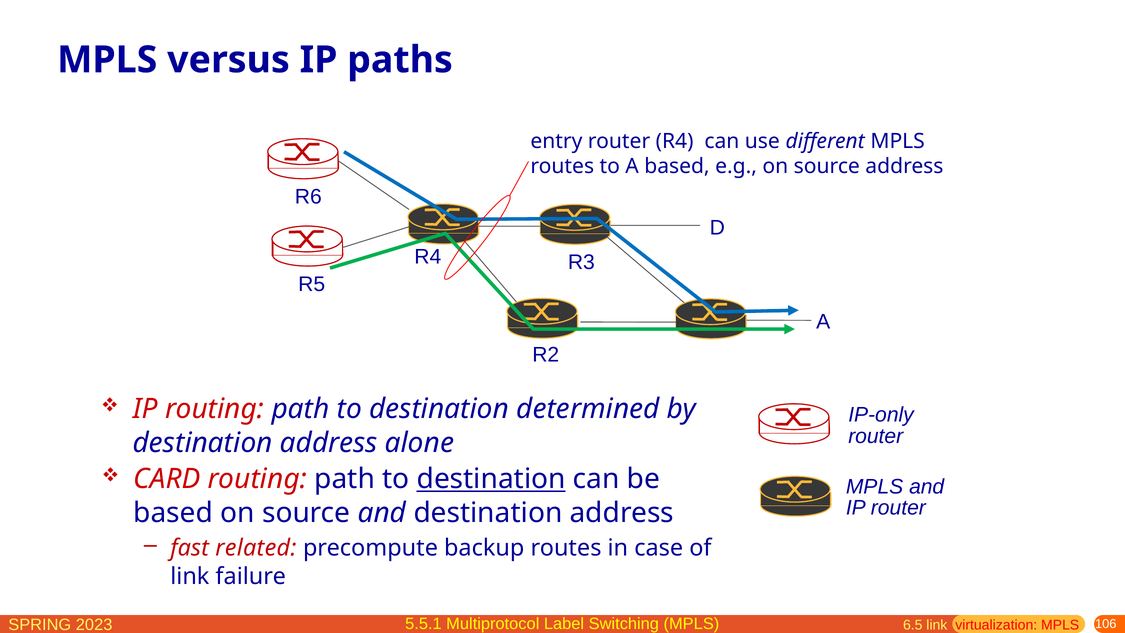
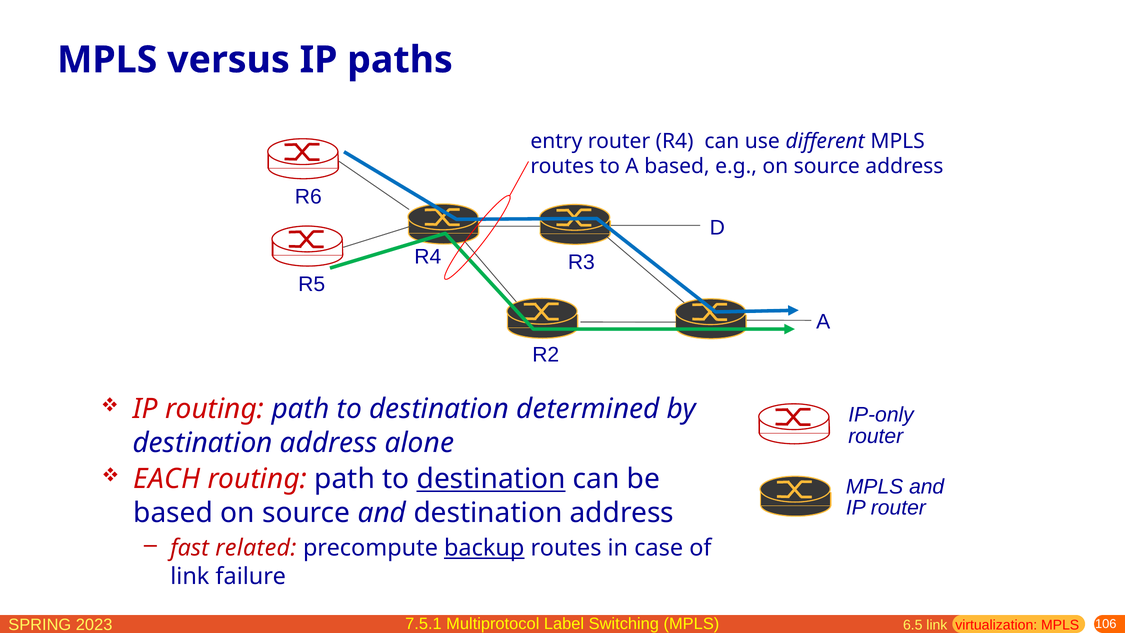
CARD: CARD -> EACH
backup underline: none -> present
5.5.1: 5.5.1 -> 7.5.1
